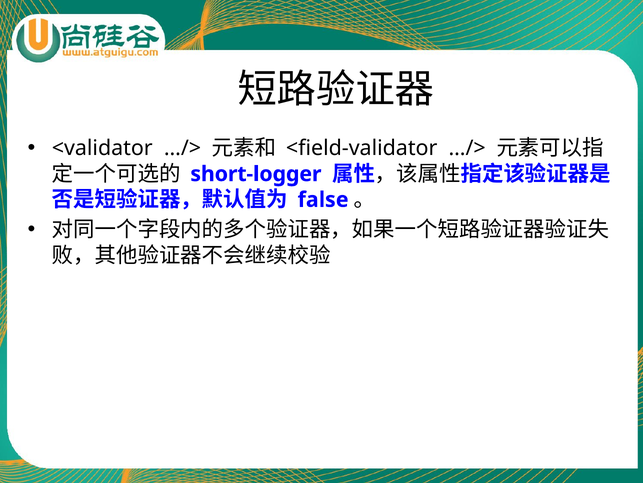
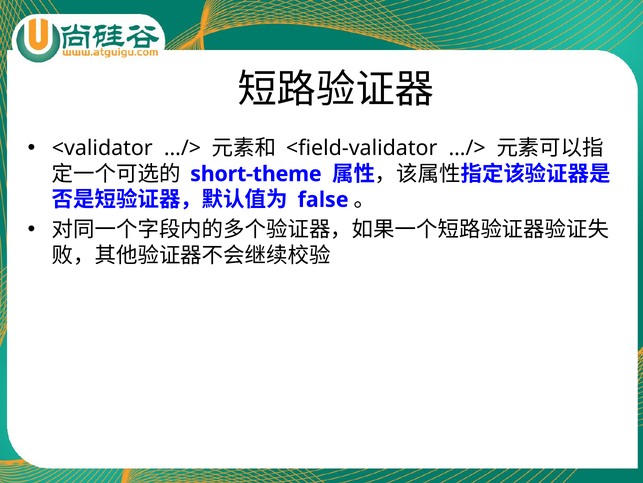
short-logger: short-logger -> short-theme
